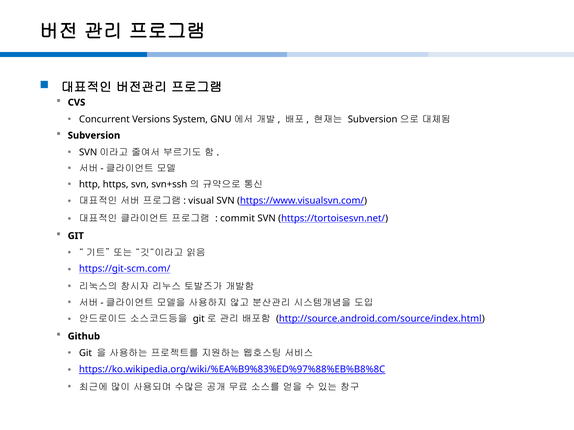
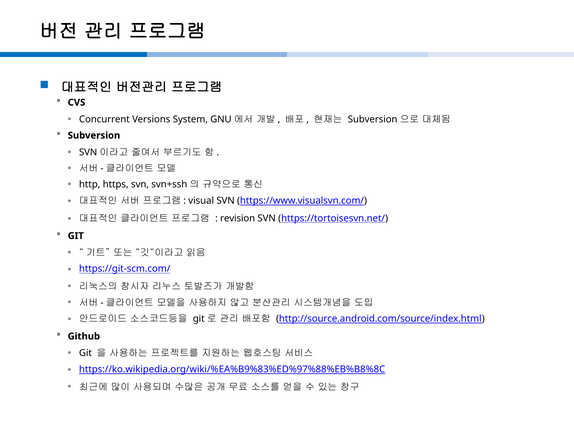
commit: commit -> revision
